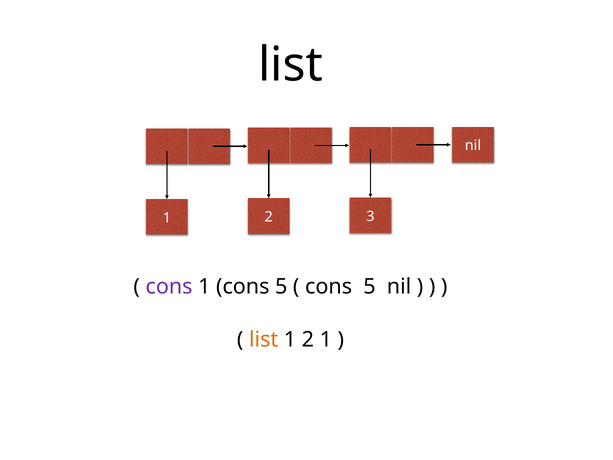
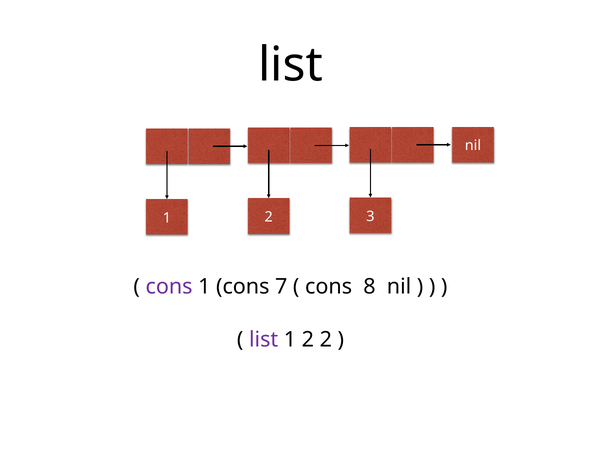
1 cons 5: 5 -> 7
5 at (369, 286): 5 -> 8
list at (264, 339) colour: orange -> purple
1 2 1: 1 -> 2
